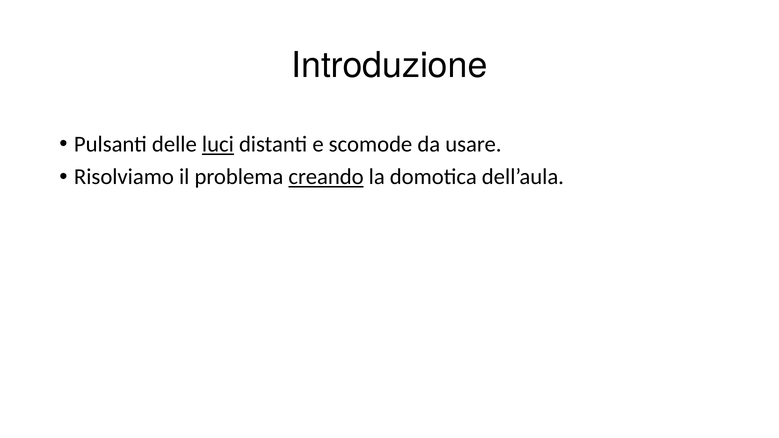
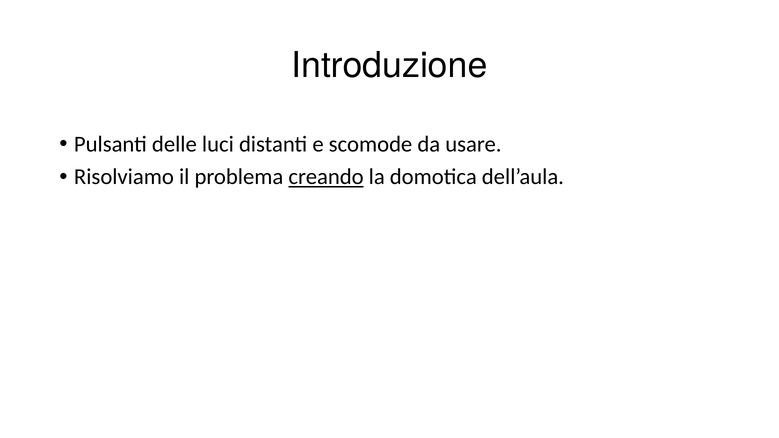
luci underline: present -> none
